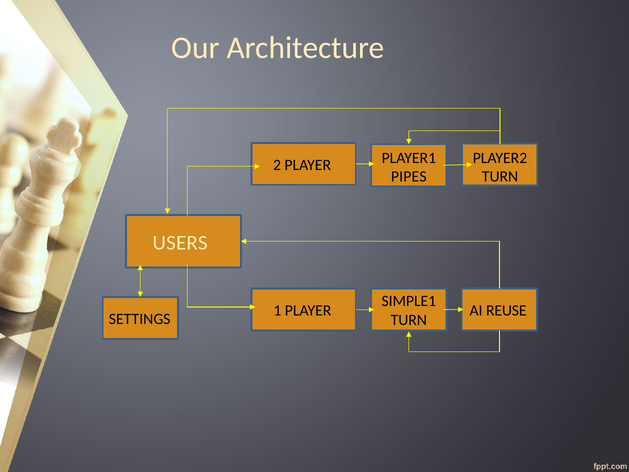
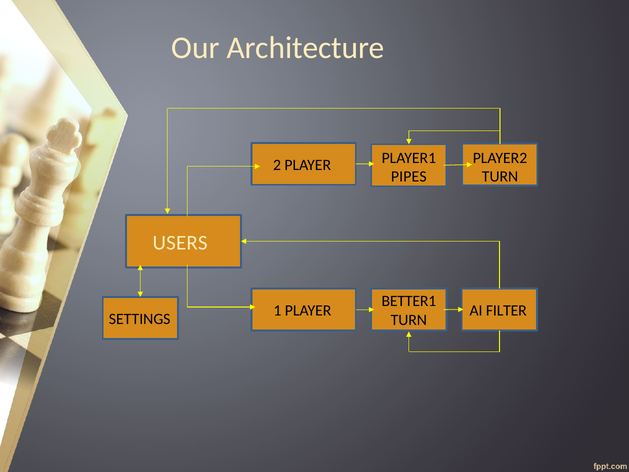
SIMPLE1: SIMPLE1 -> BETTER1
REUSE: REUSE -> FILTER
